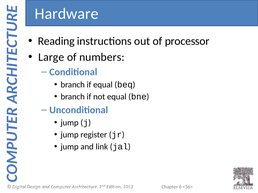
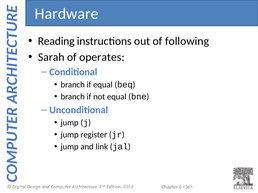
processor: processor -> following
Large: Large -> Sarah
numbers: numbers -> operates
